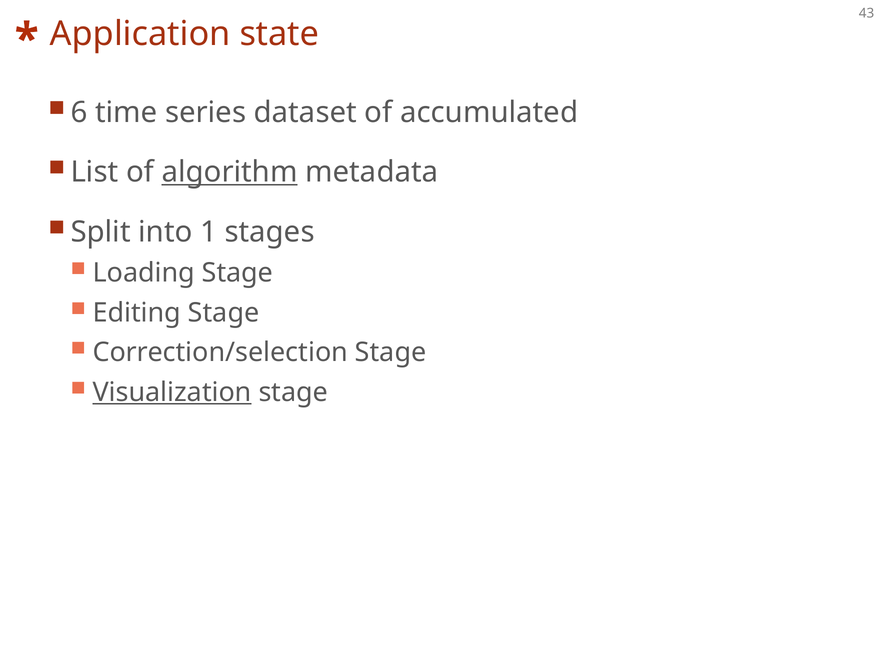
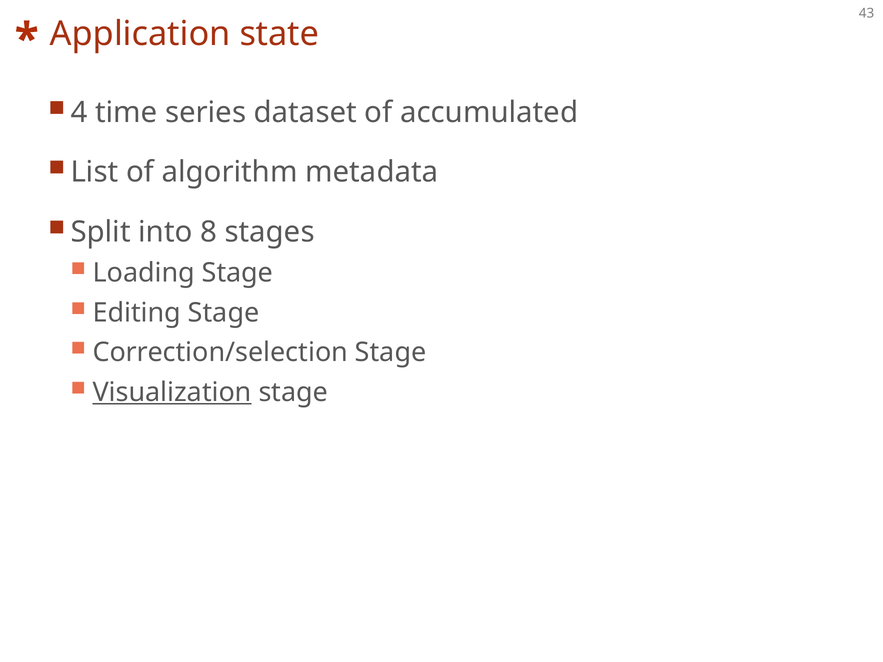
6: 6 -> 4
algorithm underline: present -> none
1: 1 -> 8
